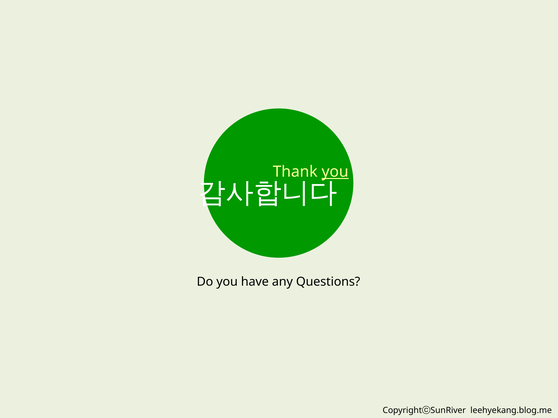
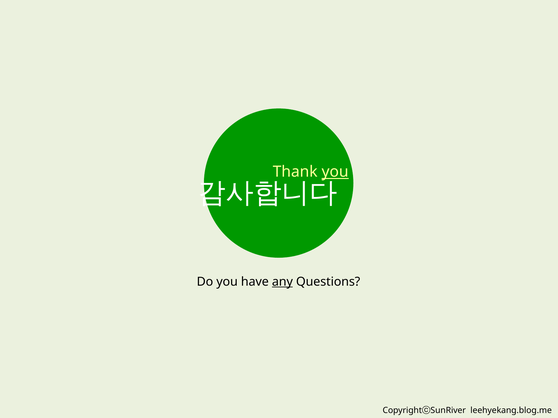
any underline: none -> present
